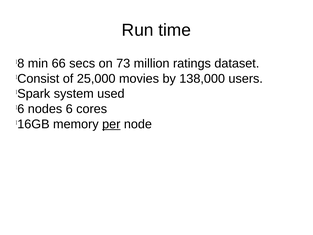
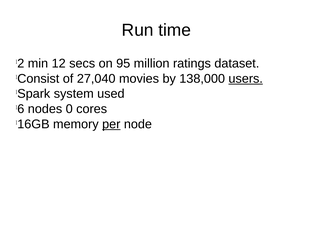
8: 8 -> 2
66: 66 -> 12
73: 73 -> 95
25,000: 25,000 -> 27,040
users underline: none -> present
nodes 6: 6 -> 0
